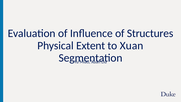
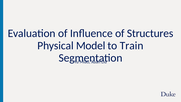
Extent: Extent -> Model
to Xuan: Xuan -> Train
